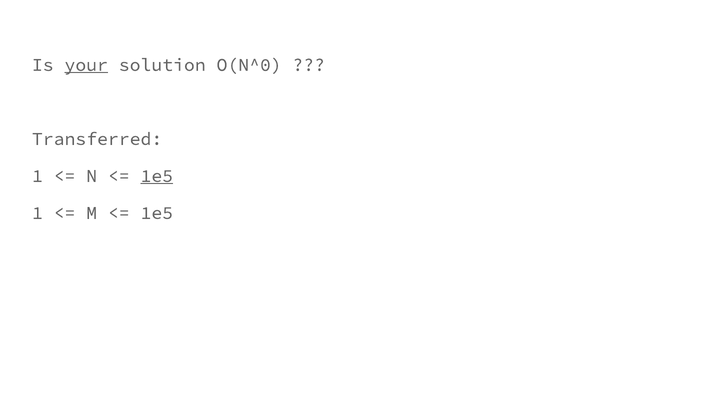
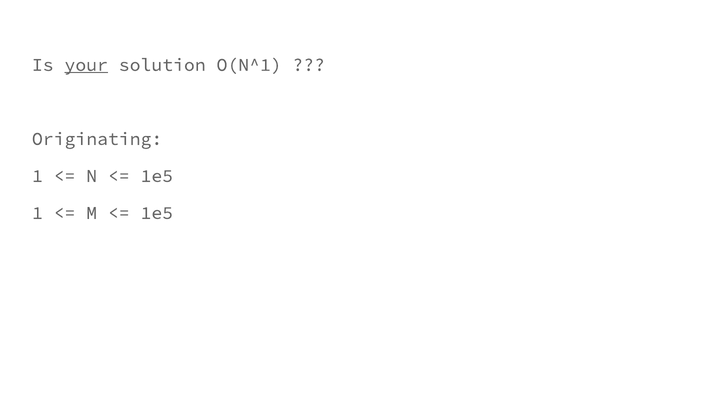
O(N^0: O(N^0 -> O(N^1
Transferred: Transferred -> Originating
1e5 at (157, 176) underline: present -> none
